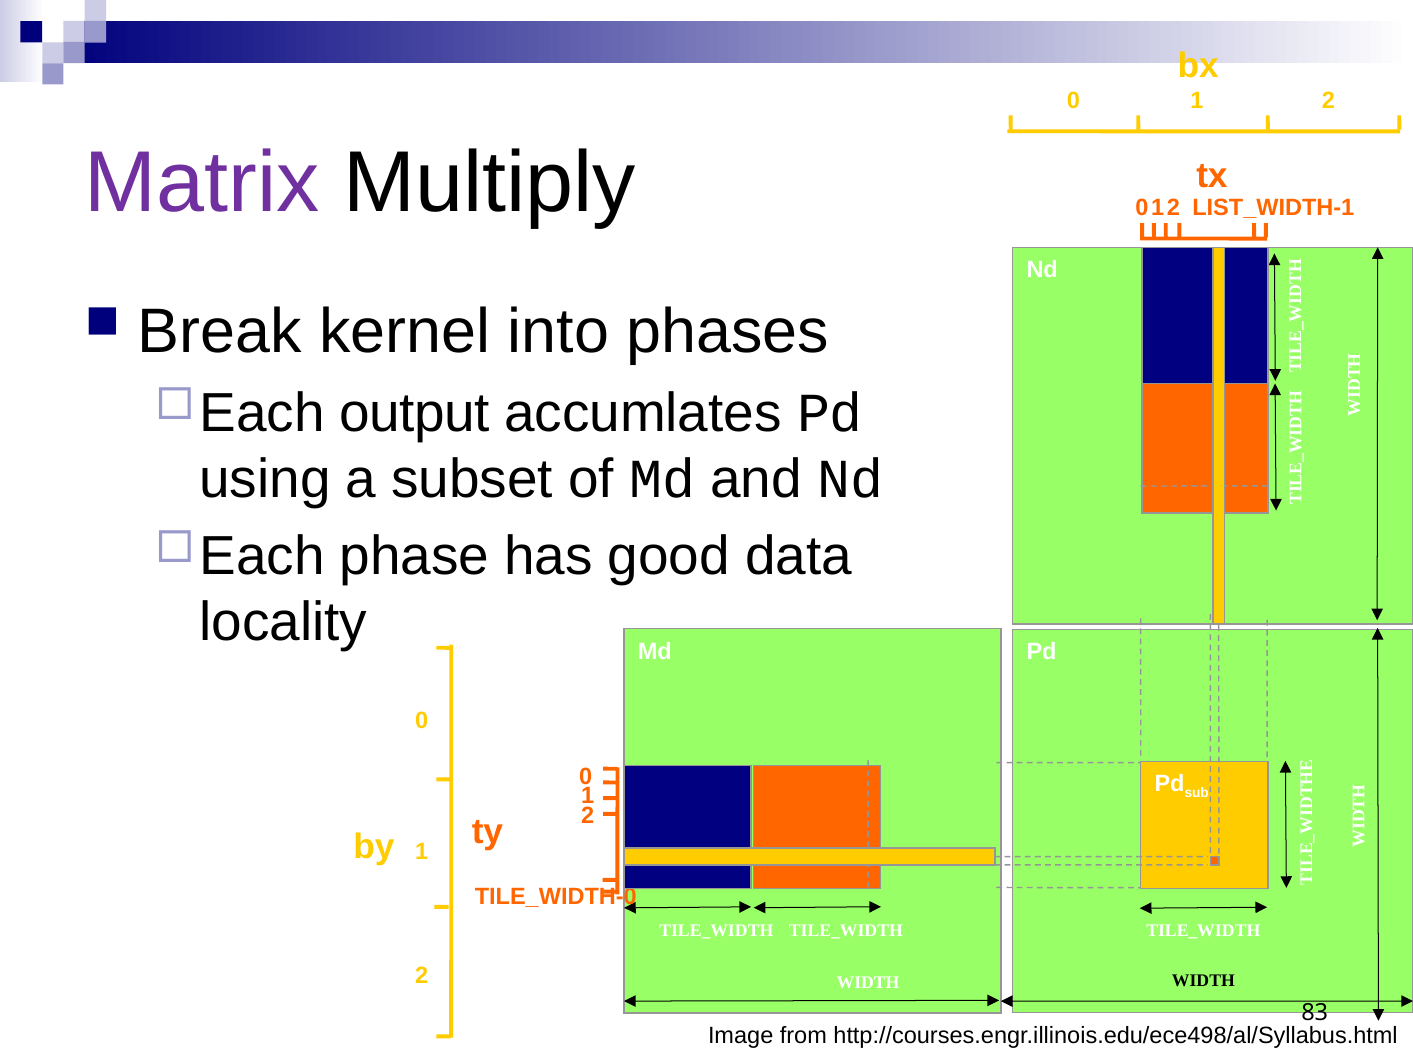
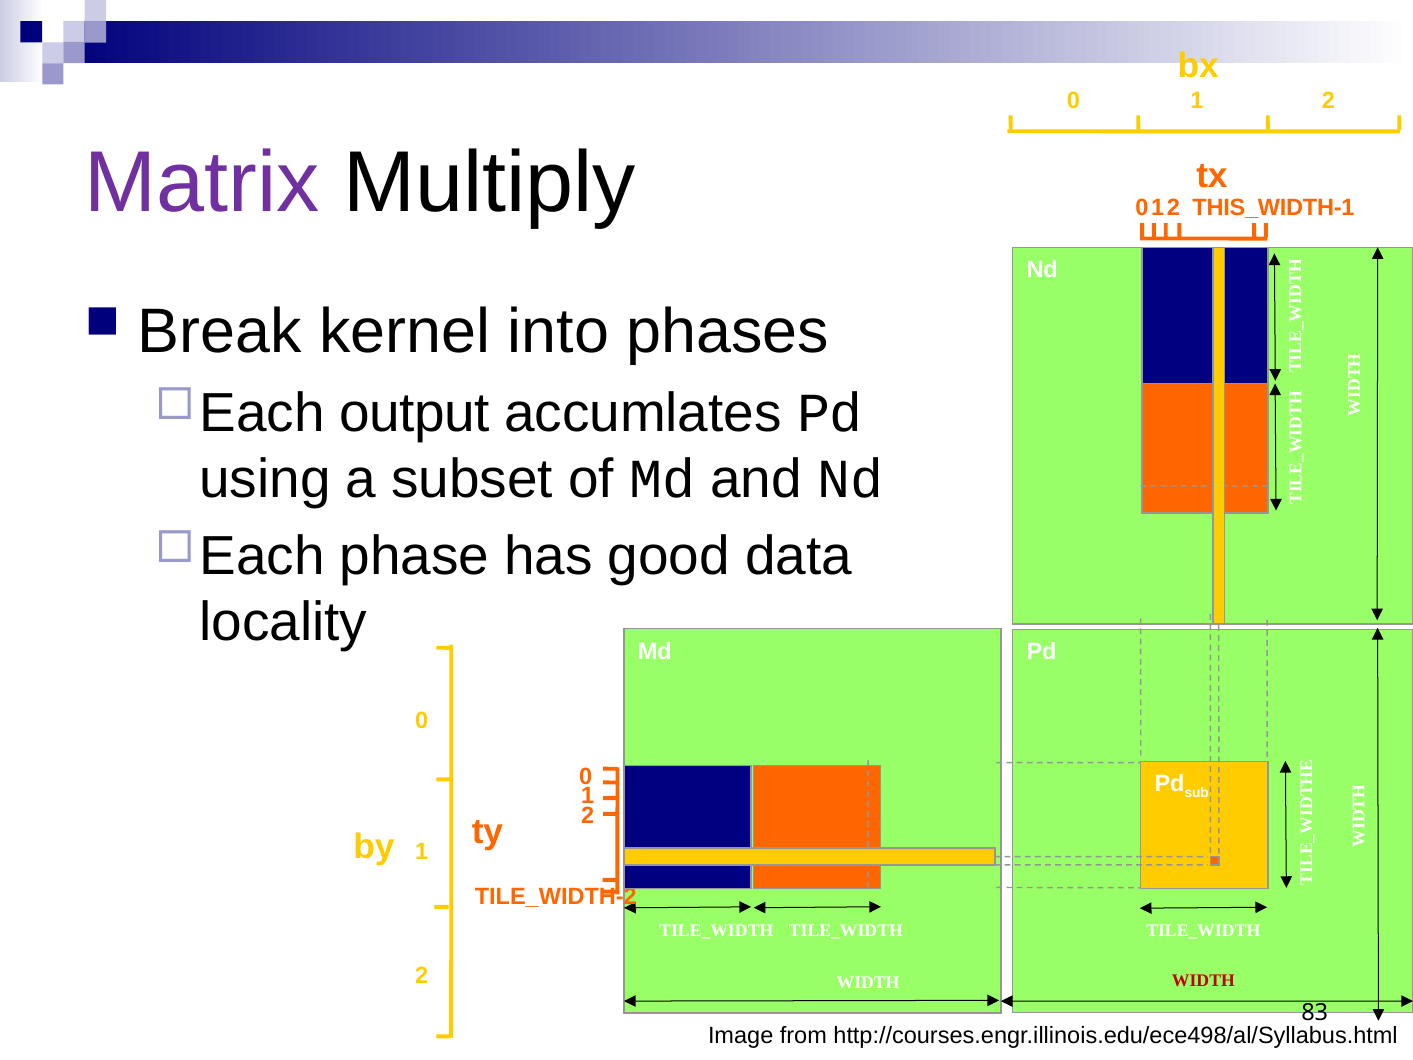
LIST_WIDTH-1: LIST_WIDTH-1 -> THIS_WIDTH-1
TILE_WIDTH-0: TILE_WIDTH-0 -> TILE_WIDTH-2
WIDTH at (1203, 981) colour: black -> red
